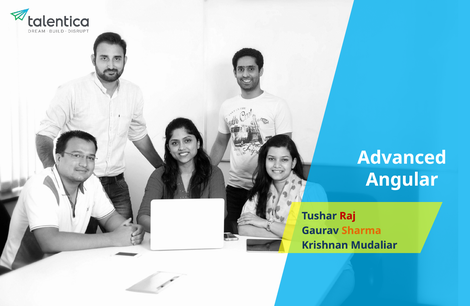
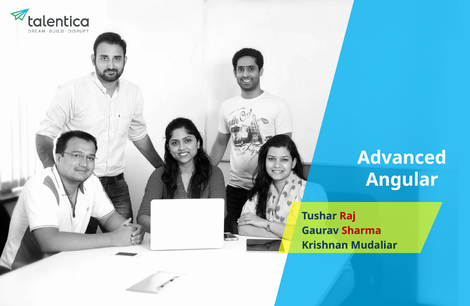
Sharma colour: orange -> red
